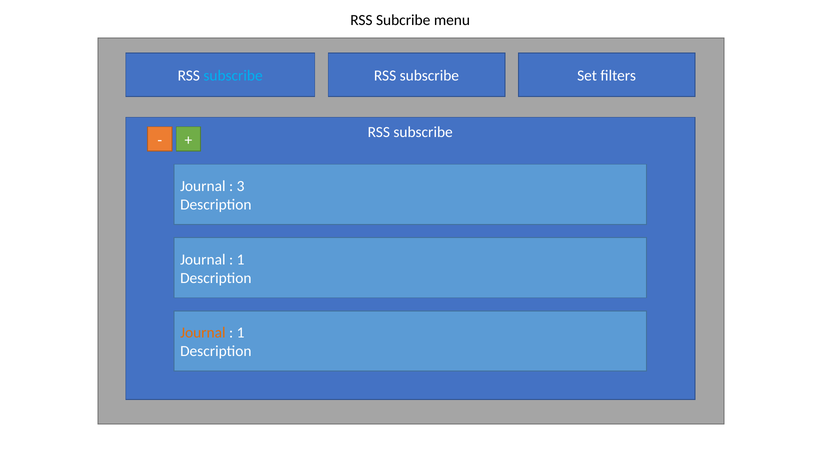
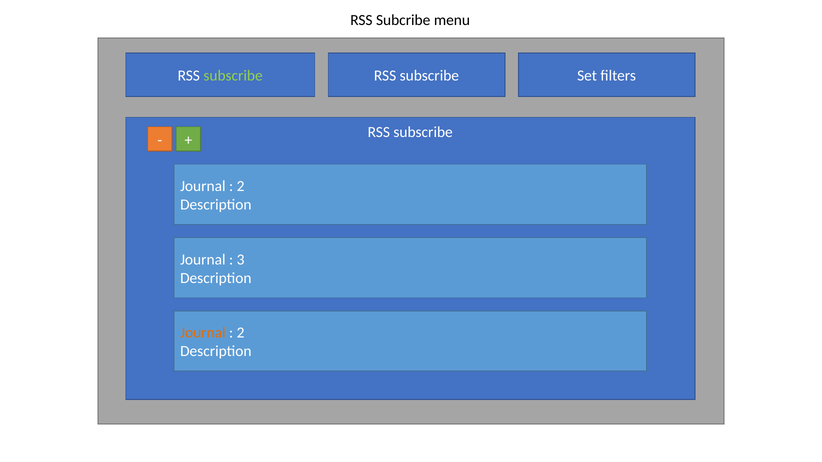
subscribe at (233, 76) colour: light blue -> light green
3 at (241, 186): 3 -> 2
1 at (241, 260): 1 -> 3
1 at (241, 333): 1 -> 2
